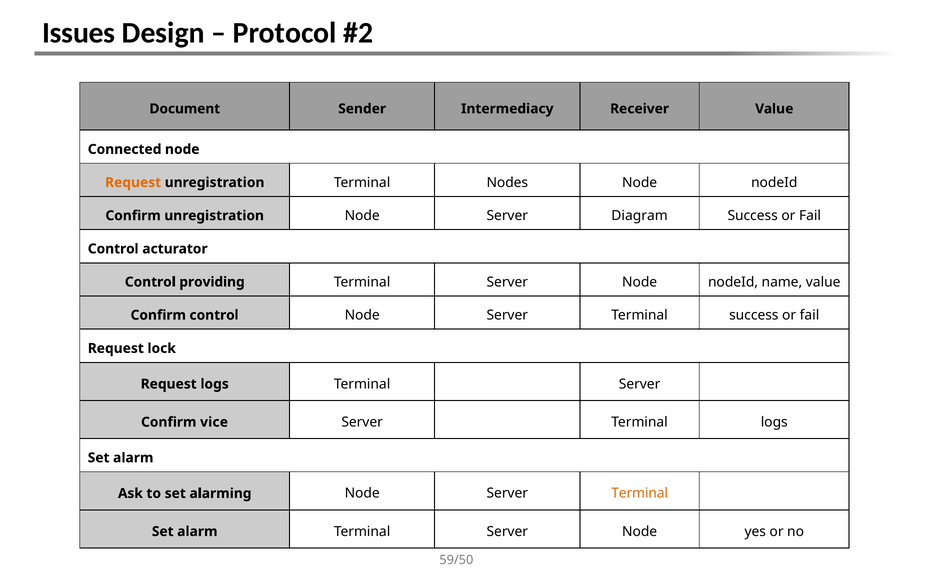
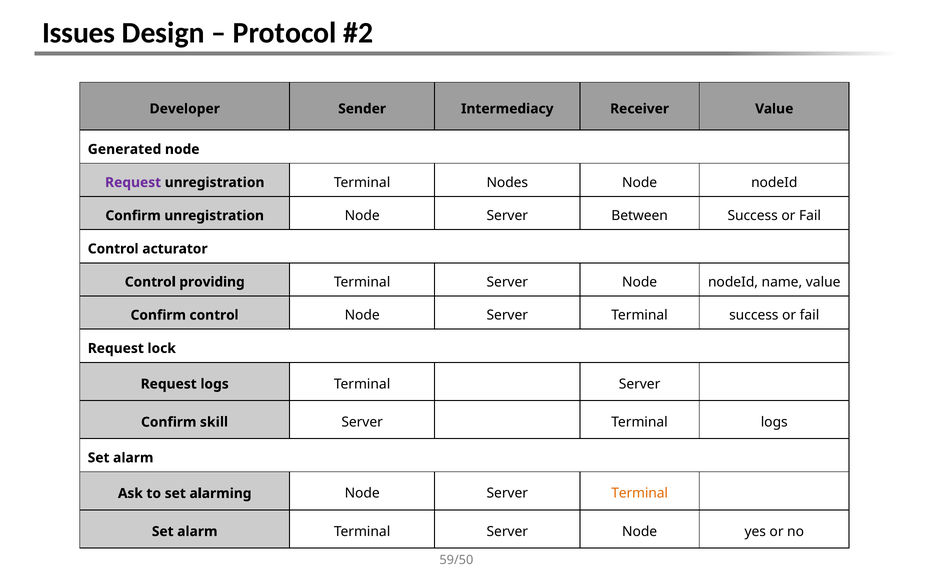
Document: Document -> Developer
Connected: Connected -> Generated
Request at (133, 182) colour: orange -> purple
Diagram: Diagram -> Between
vice: vice -> skill
